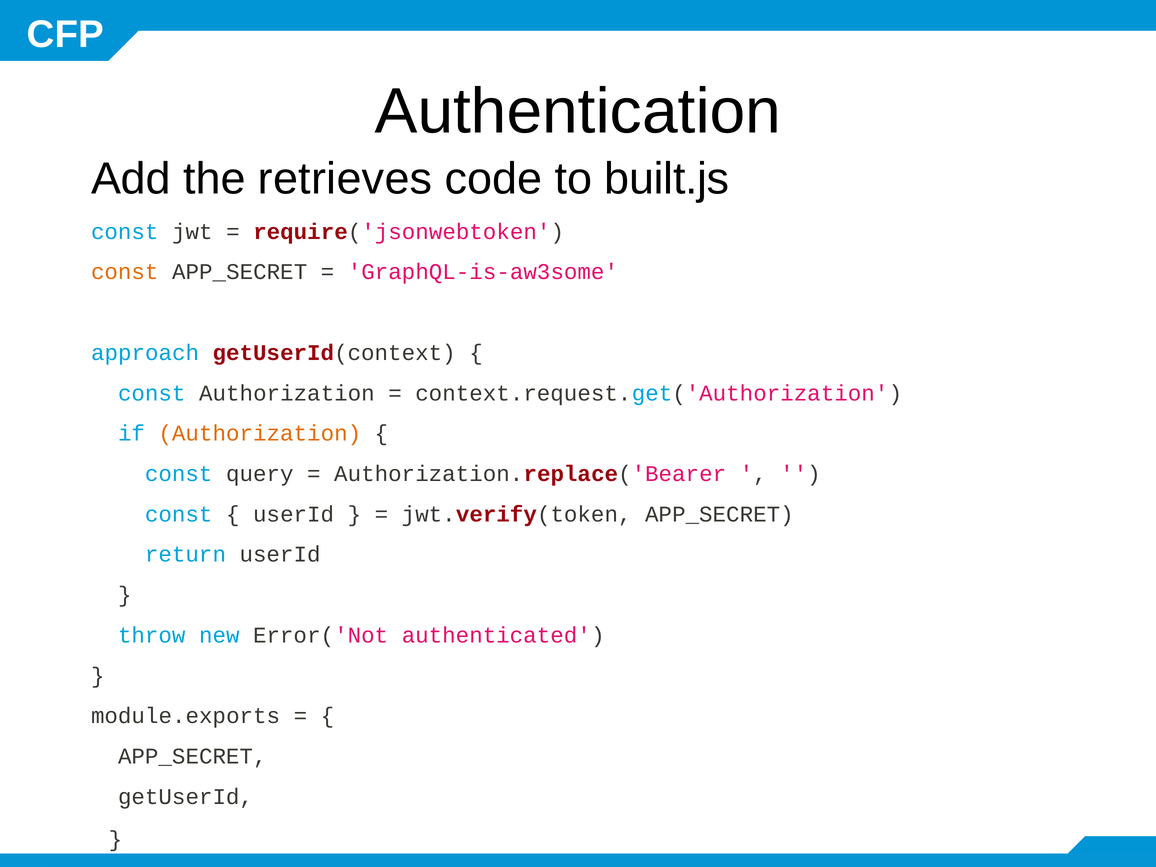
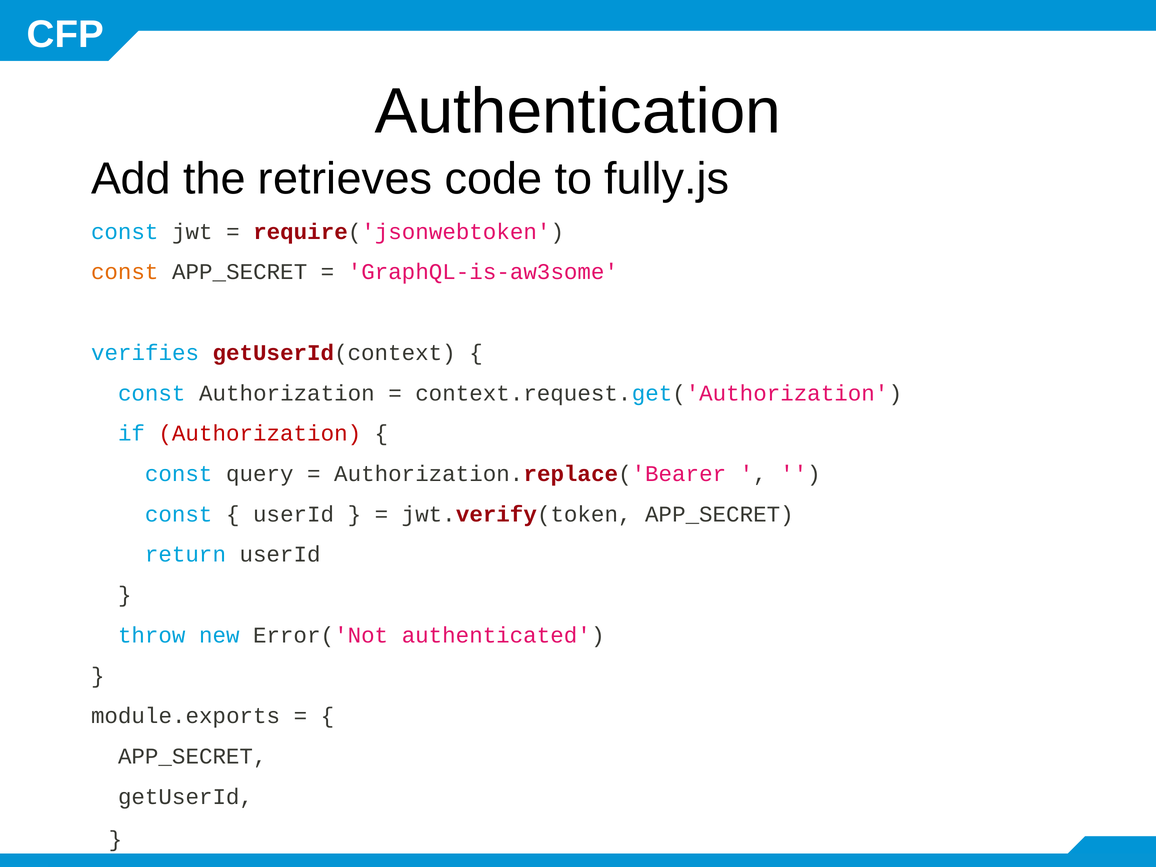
built.js: built.js -> fully.js
approach: approach -> verifies
Authorization at (260, 433) colour: orange -> red
